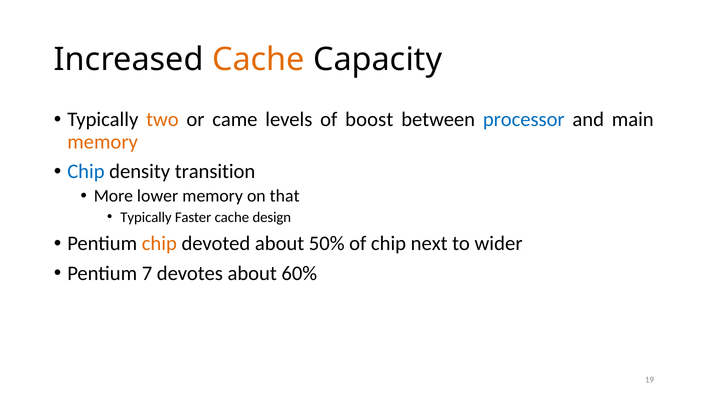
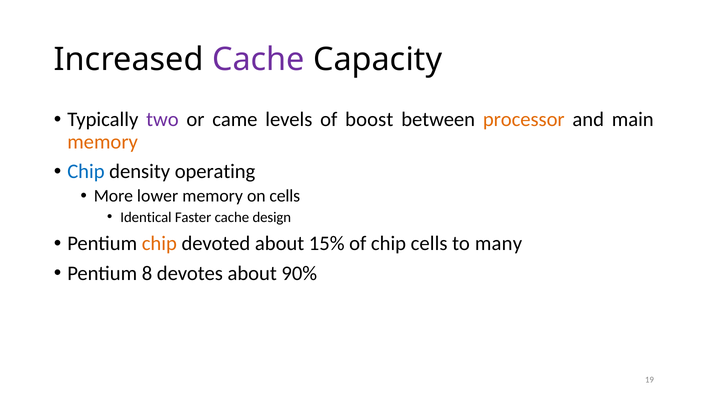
Cache at (258, 59) colour: orange -> purple
two colour: orange -> purple
processor colour: blue -> orange
transition: transition -> operating
on that: that -> cells
Typically at (146, 217): Typically -> Identical
50%: 50% -> 15%
chip next: next -> cells
wider: wider -> many
7: 7 -> 8
60%: 60% -> 90%
